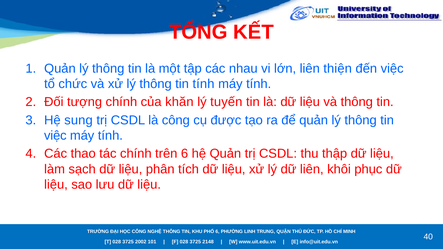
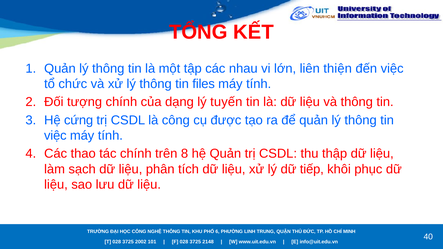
tin tính: tính -> files
khăn: khăn -> dạng
sung: sung -> cứng
trên 6: 6 -> 8
dữ liên: liên -> tiếp
